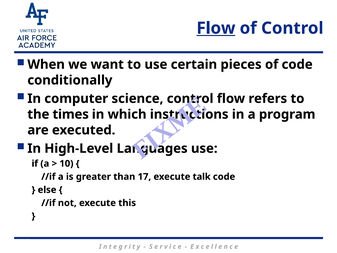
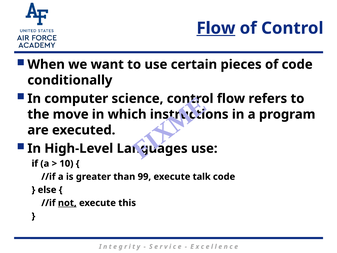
times: times -> move
17: 17 -> 99
not underline: none -> present
